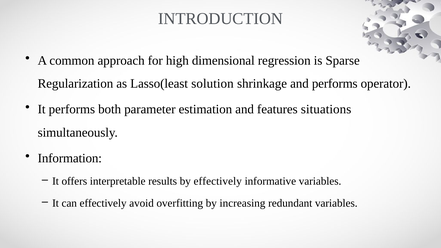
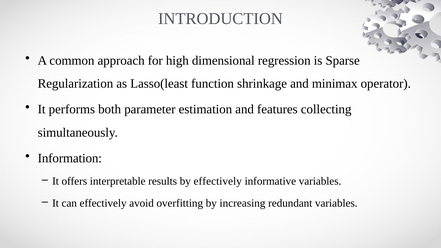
solution: solution -> function
and performs: performs -> minimax
situations: situations -> collecting
